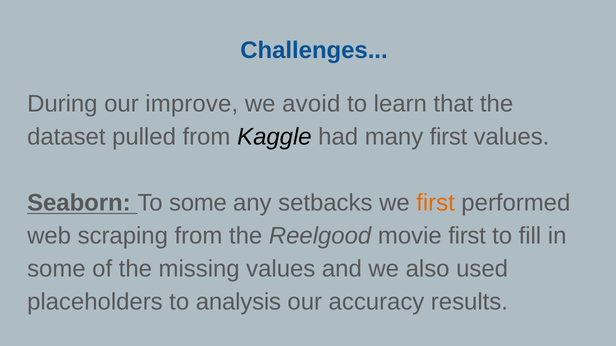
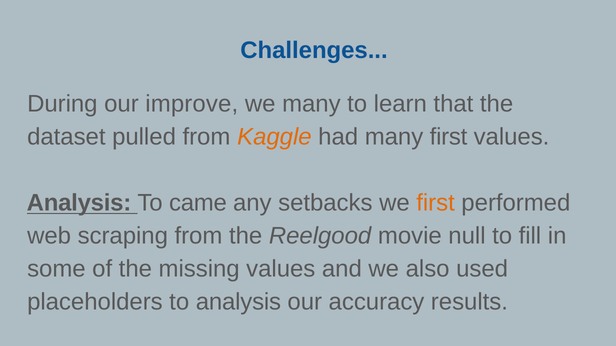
we avoid: avoid -> many
Kaggle colour: black -> orange
Seaborn at (79, 203): Seaborn -> Analysis
To some: some -> came
movie first: first -> null
